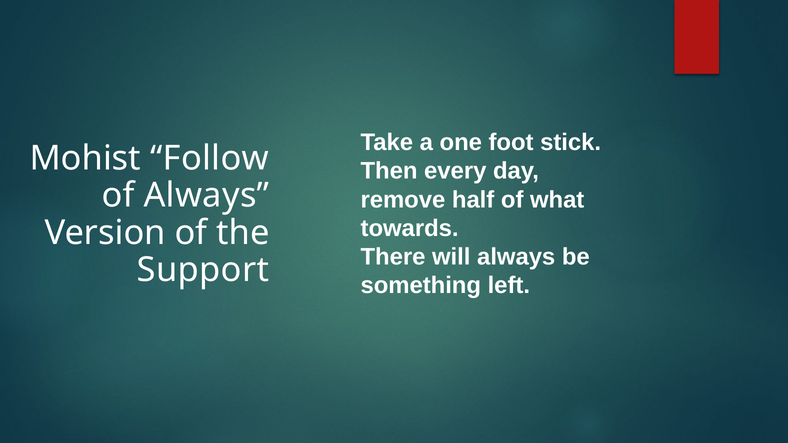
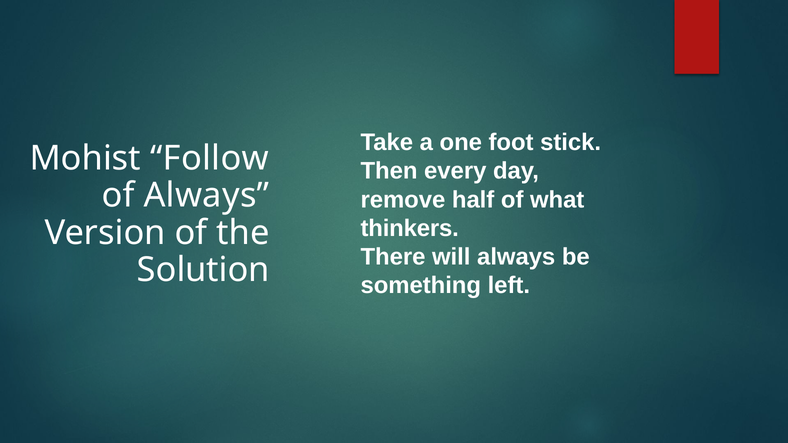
towards: towards -> thinkers
Support: Support -> Solution
